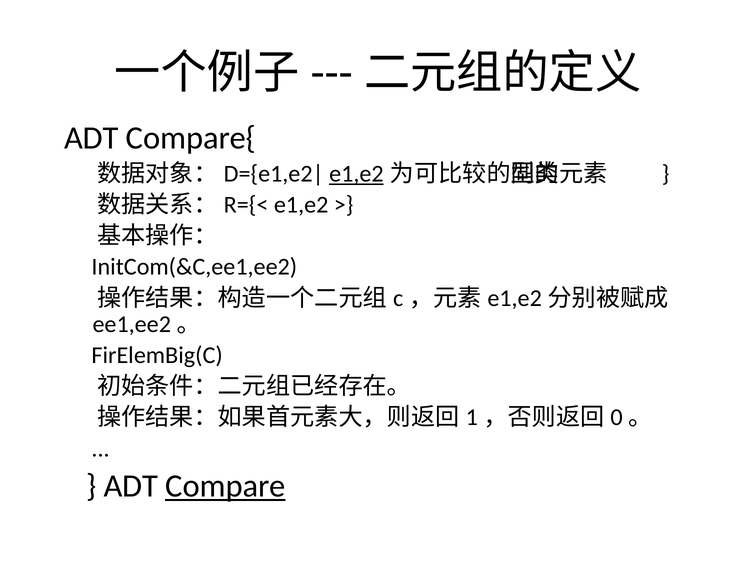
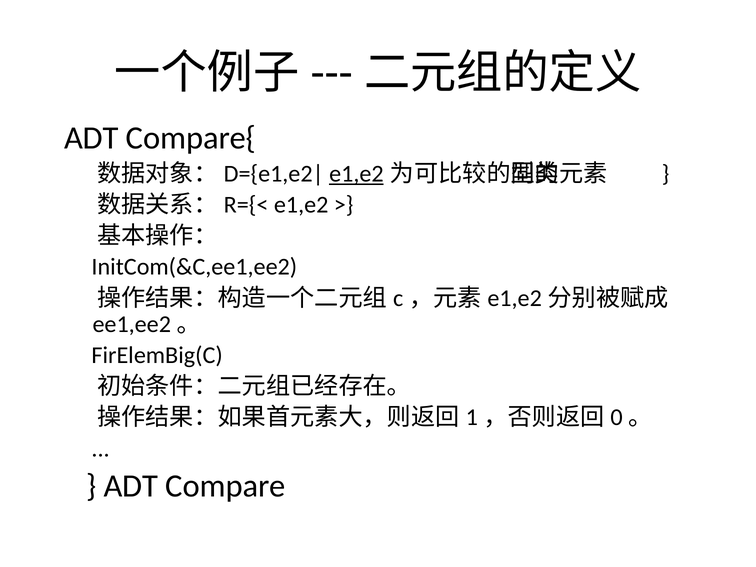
Compare underline: present -> none
